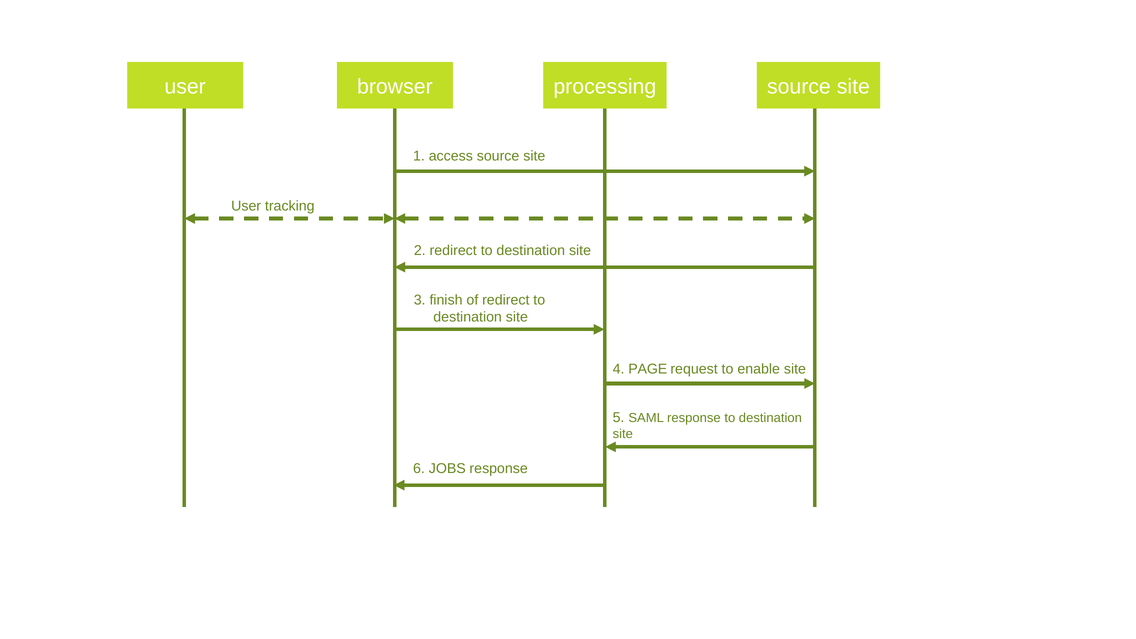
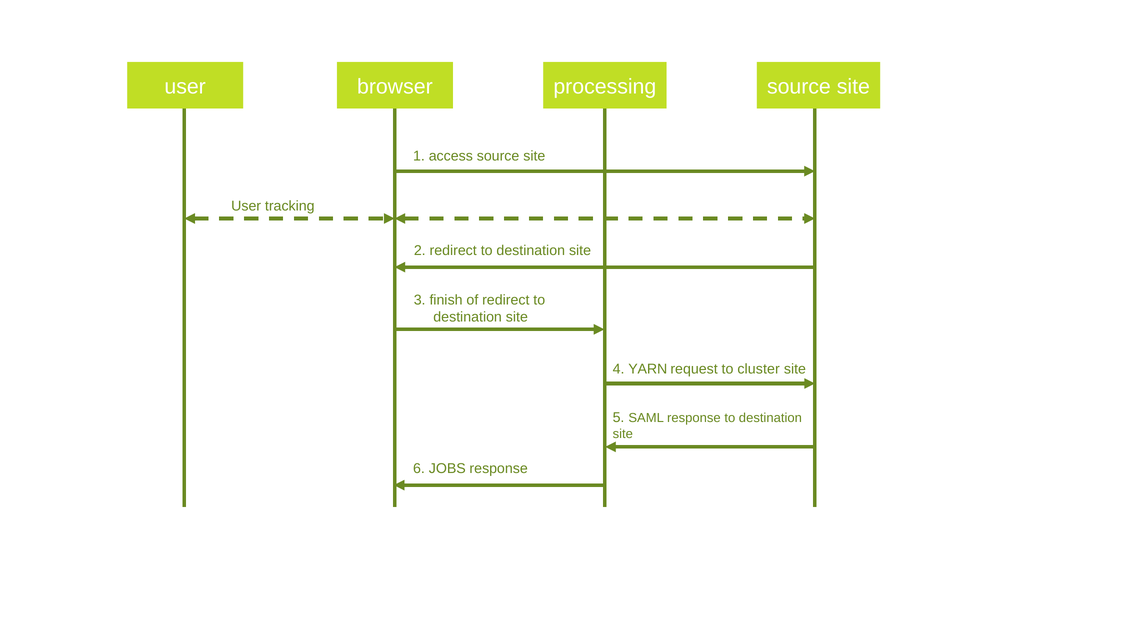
PAGE: PAGE -> YARN
enable: enable -> cluster
